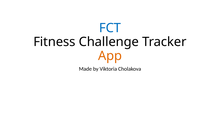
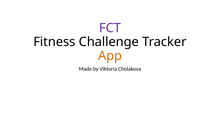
FCT colour: blue -> purple
